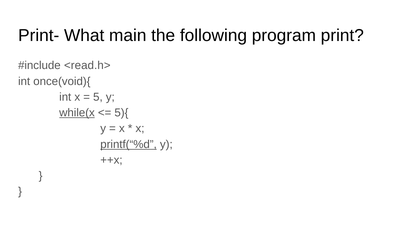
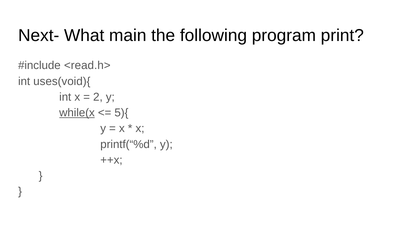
Print-: Print- -> Next-
once(void){: once(void){ -> uses(void){
5: 5 -> 2
printf(“%d underline: present -> none
